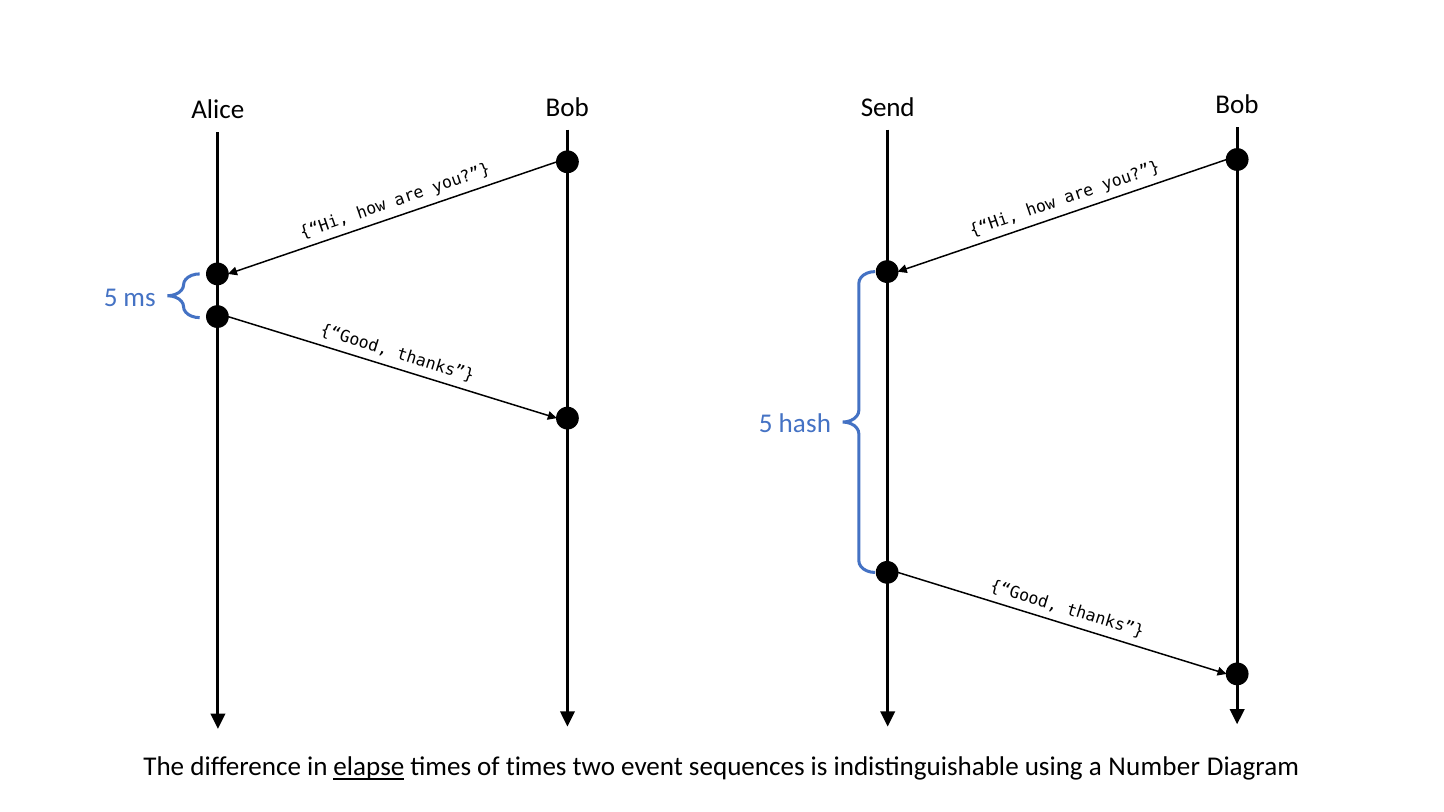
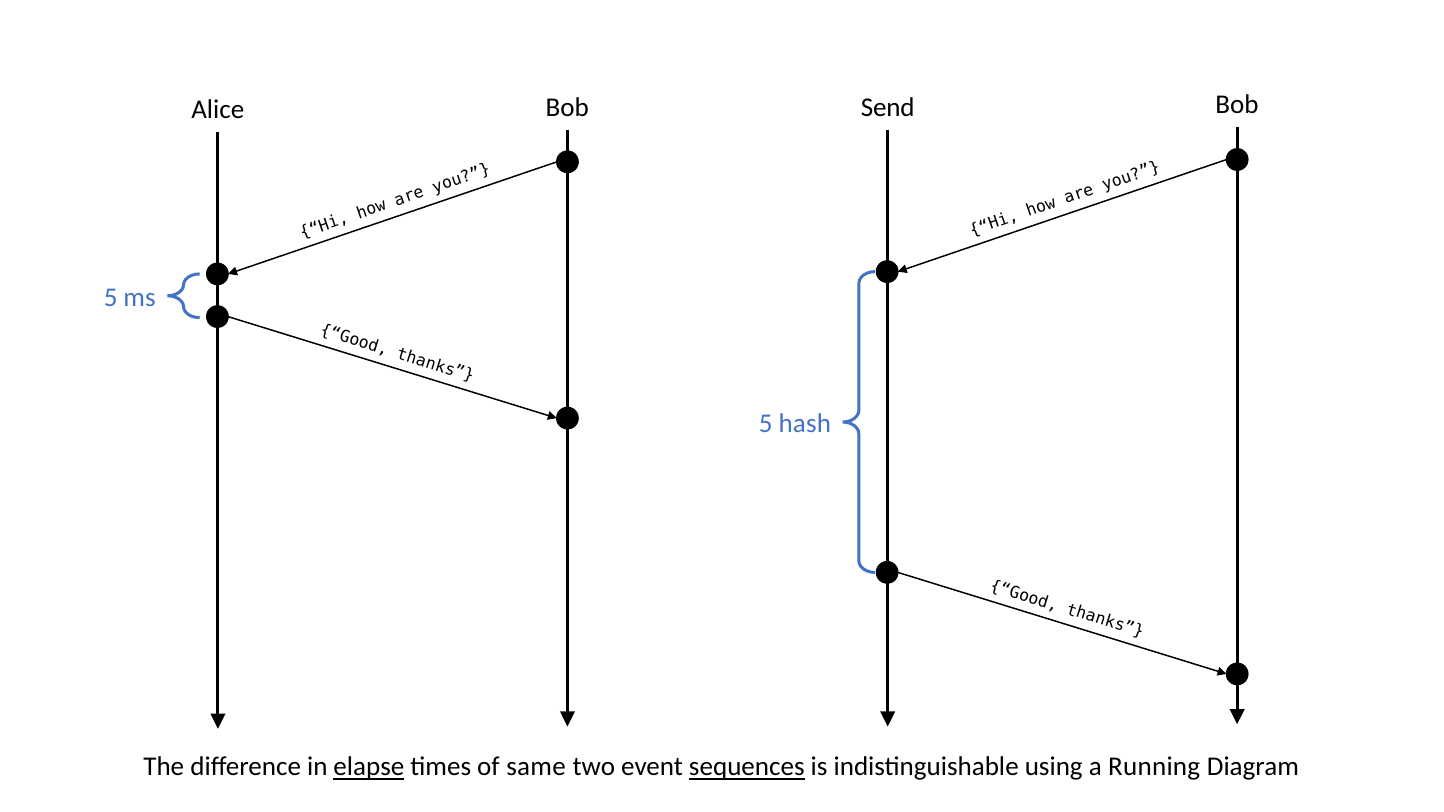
of times: times -> same
sequences underline: none -> present
Number: Number -> Running
